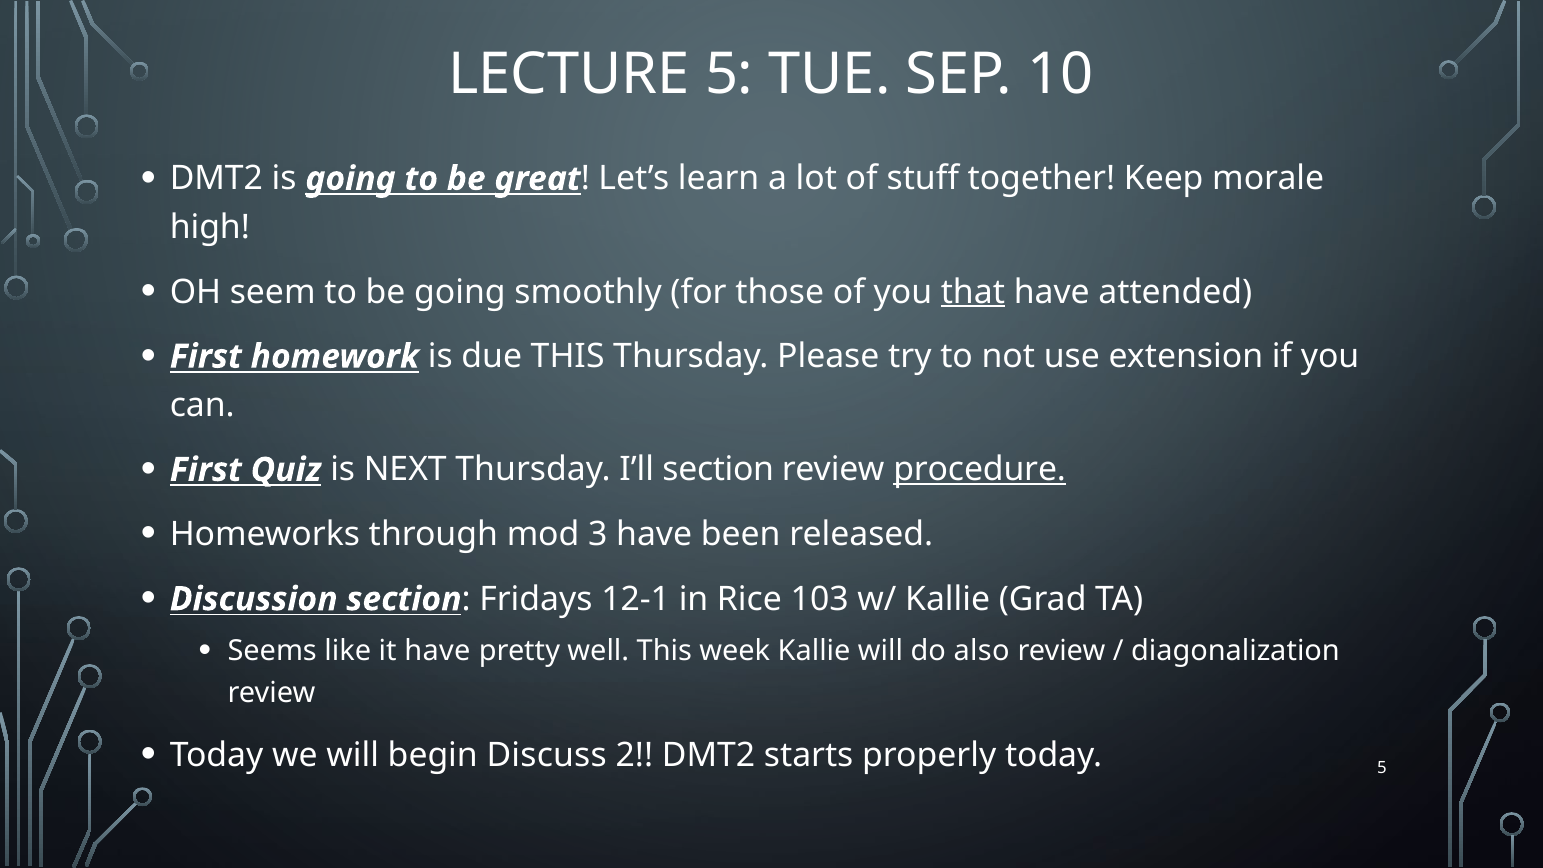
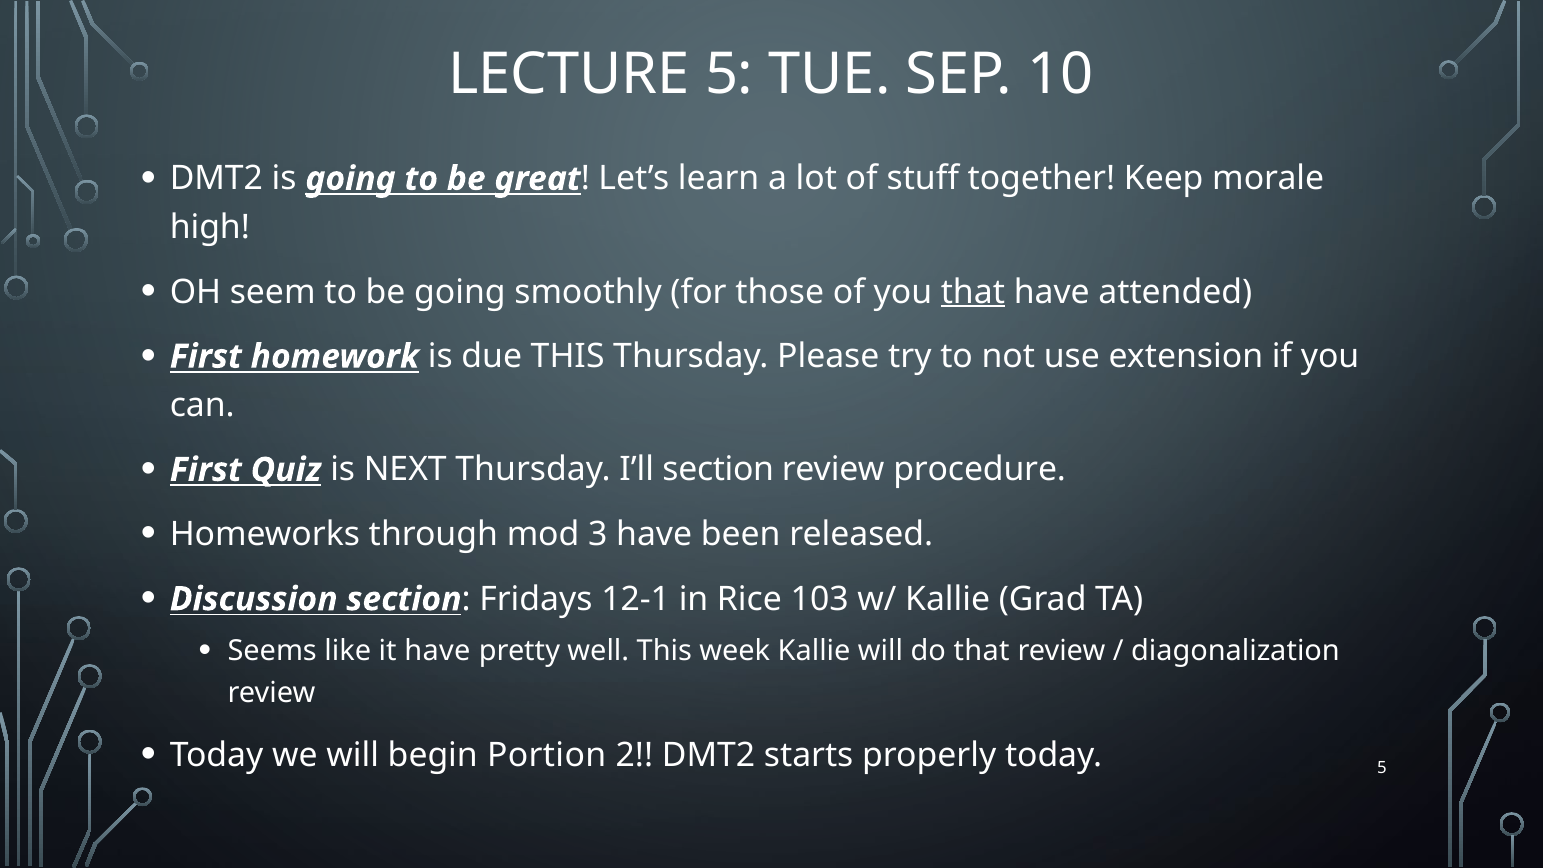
procedure underline: present -> none
do also: also -> that
Discuss: Discuss -> Portion
